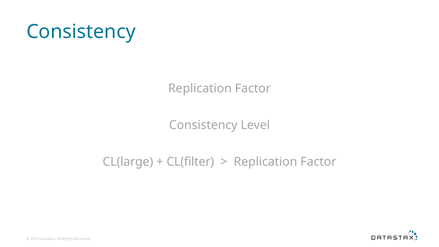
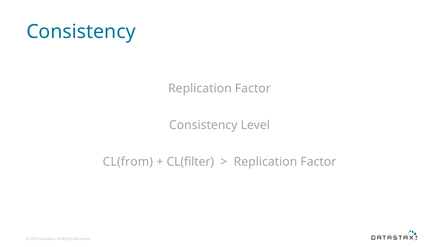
CL(large: CL(large -> CL(from
